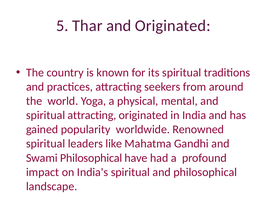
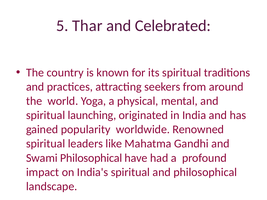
and Originated: Originated -> Celebrated
spiritual attracting: attracting -> launching
